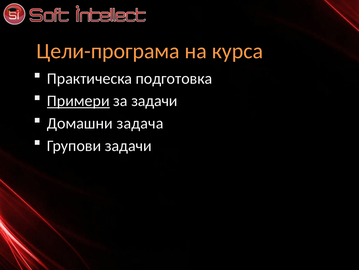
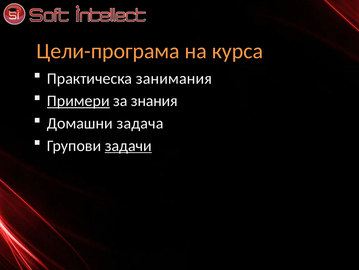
подготовка: подготовка -> занимания
за задачи: задачи -> знания
задачи at (128, 145) underline: none -> present
